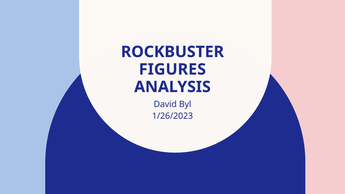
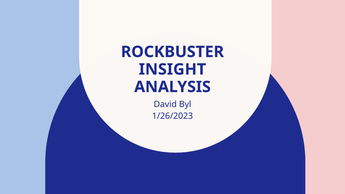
FIGURES: FIGURES -> INSIGHT
